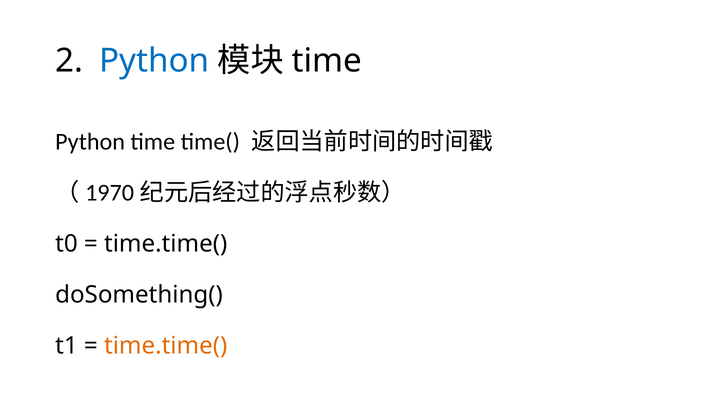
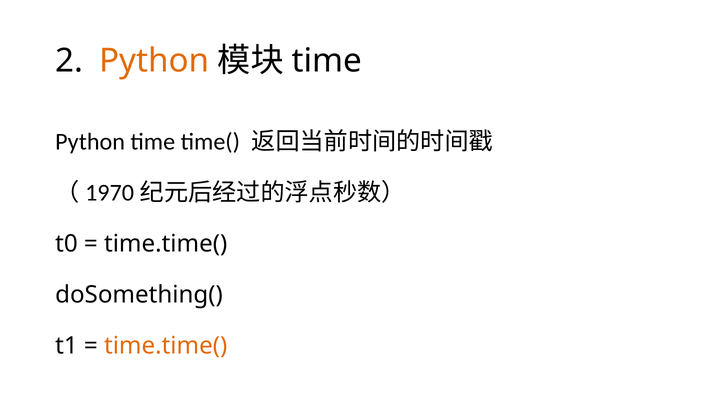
Python at (154, 61) colour: blue -> orange
